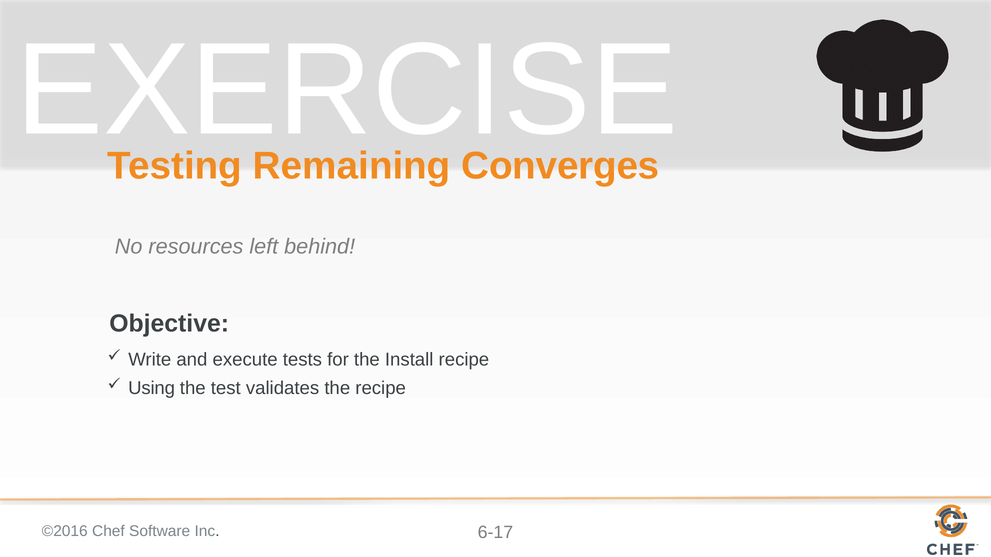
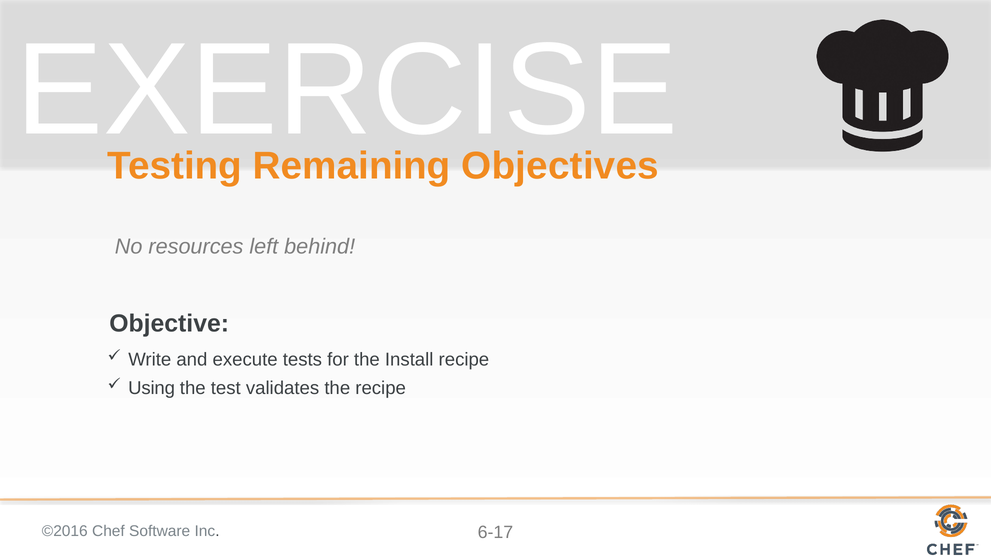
Converges: Converges -> Objectives
